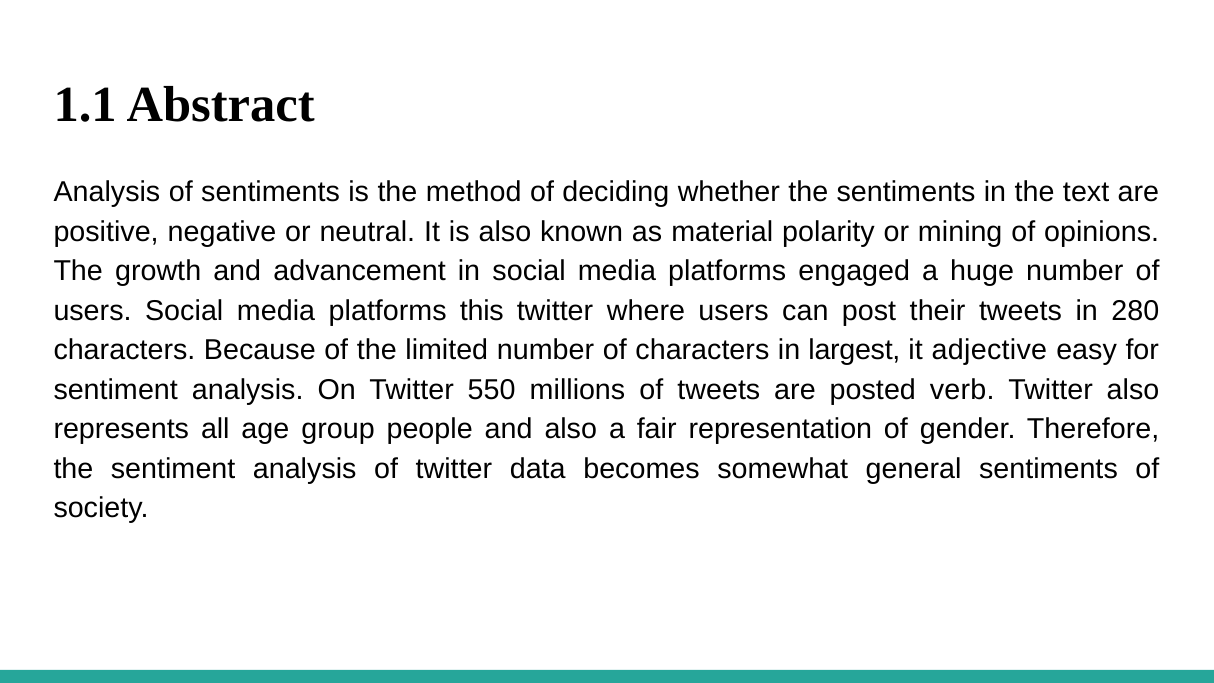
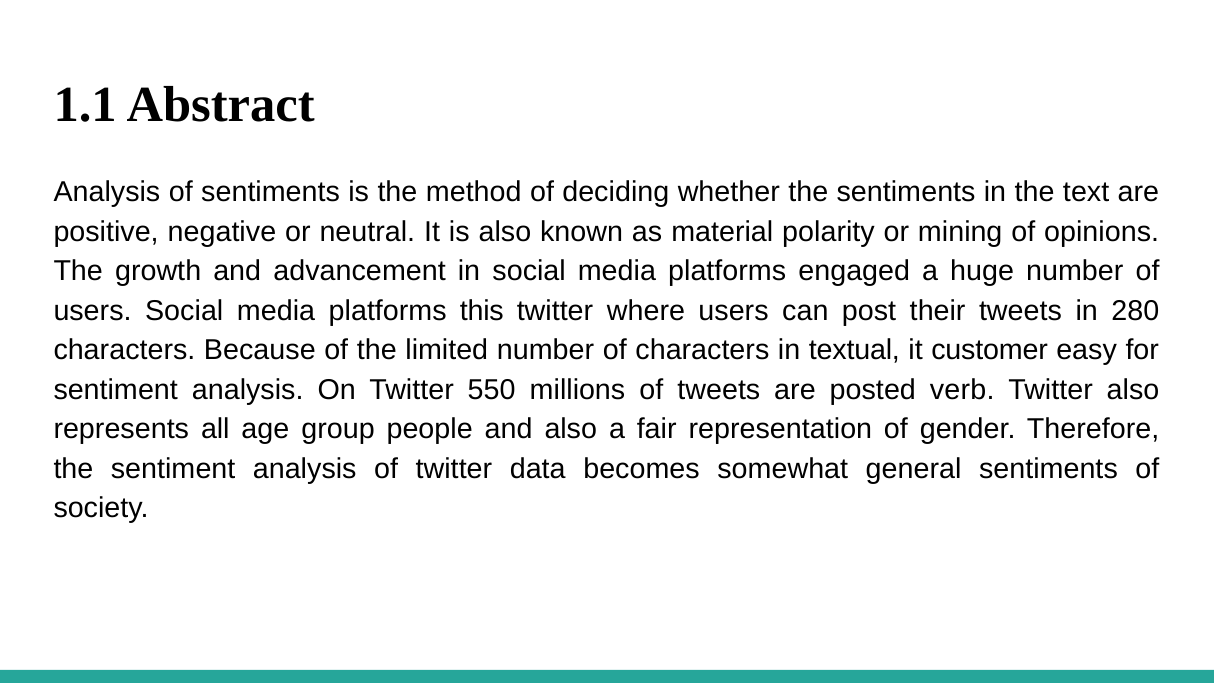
largest: largest -> textual
adjective: adjective -> customer
